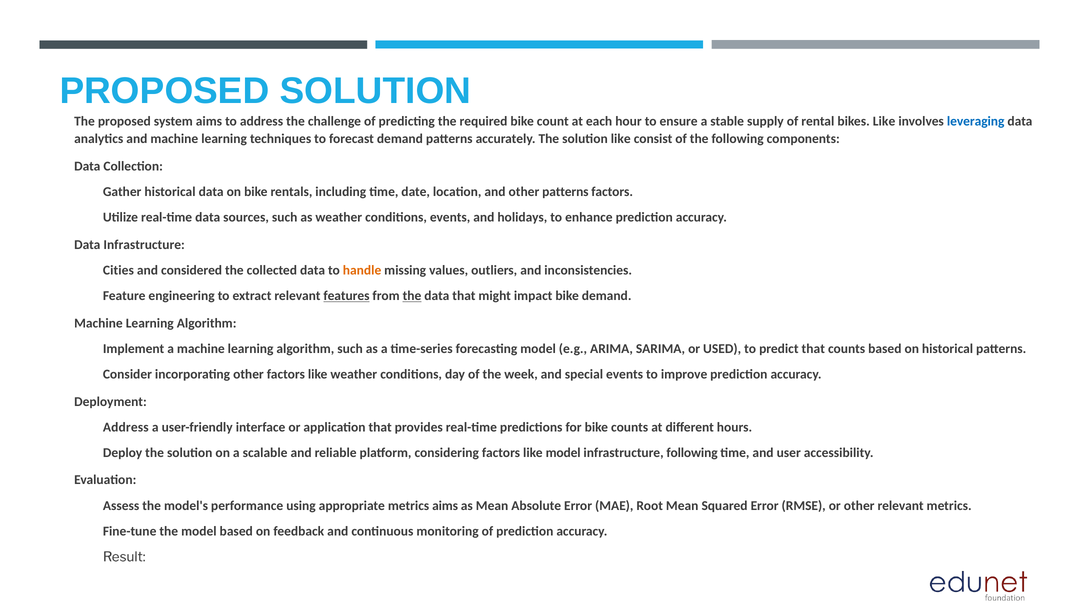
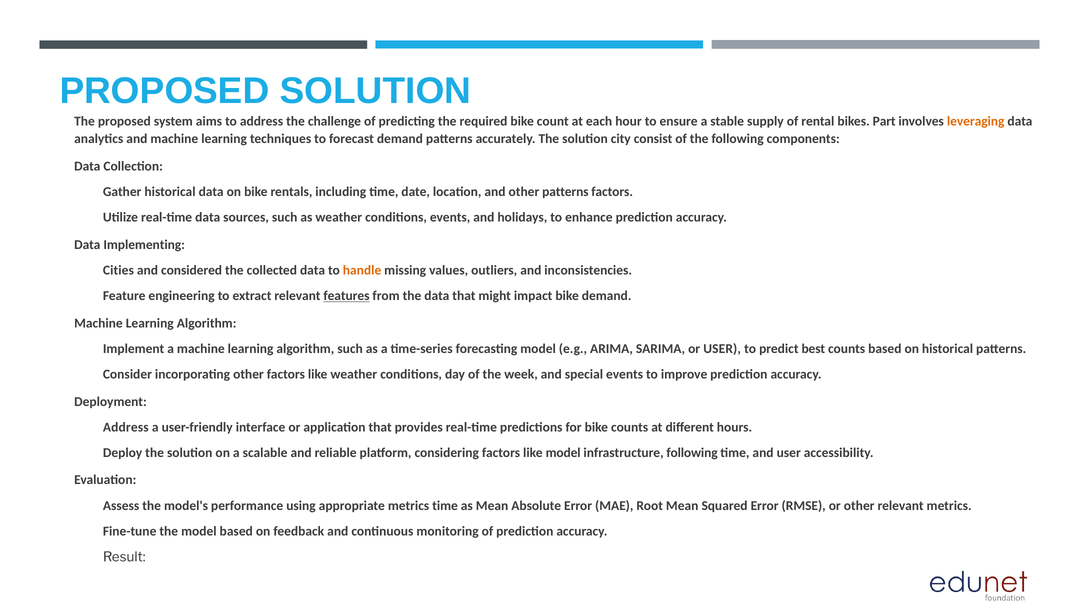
bikes Like: Like -> Part
leveraging colour: blue -> orange
solution like: like -> city
Data Infrastructure: Infrastructure -> Implementing
the at (412, 296) underline: present -> none
or USED: USED -> USER
predict that: that -> best
metrics aims: aims -> time
